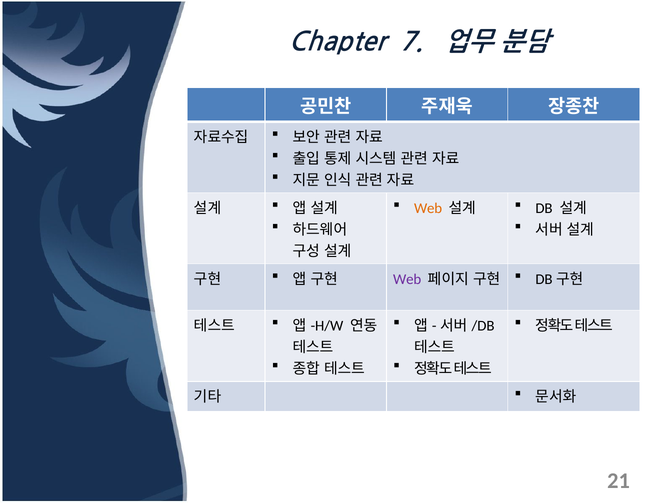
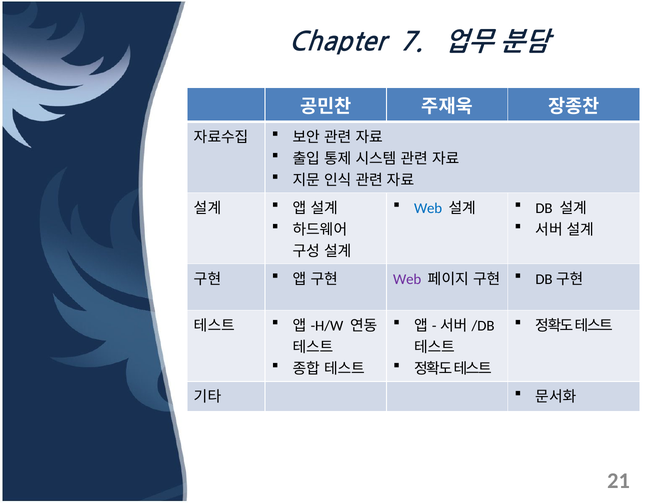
Web at (428, 208) colour: orange -> blue
